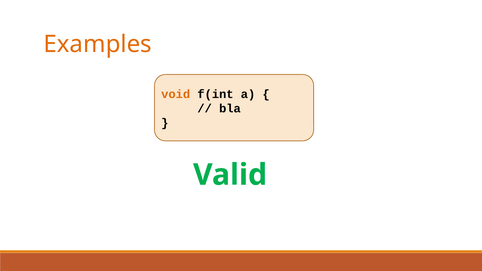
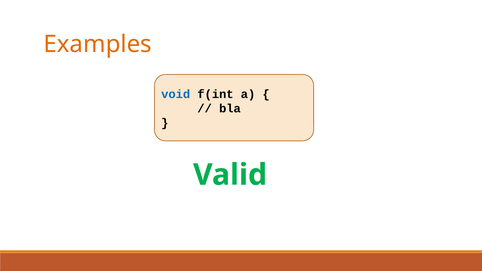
void colour: orange -> blue
